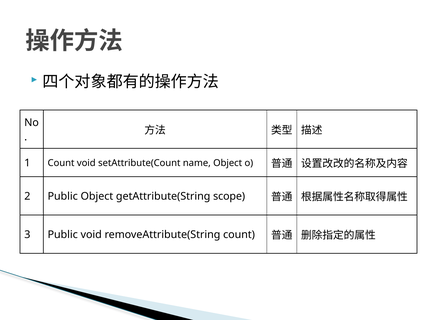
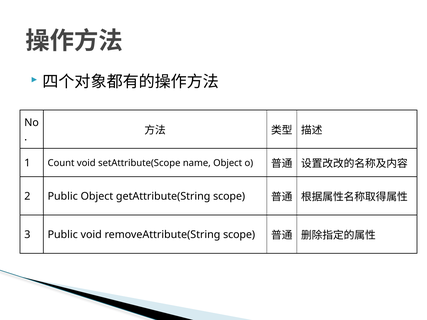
setAttribute(Count: setAttribute(Count -> setAttribute(Scope
removeAttribute(String count: count -> scope
